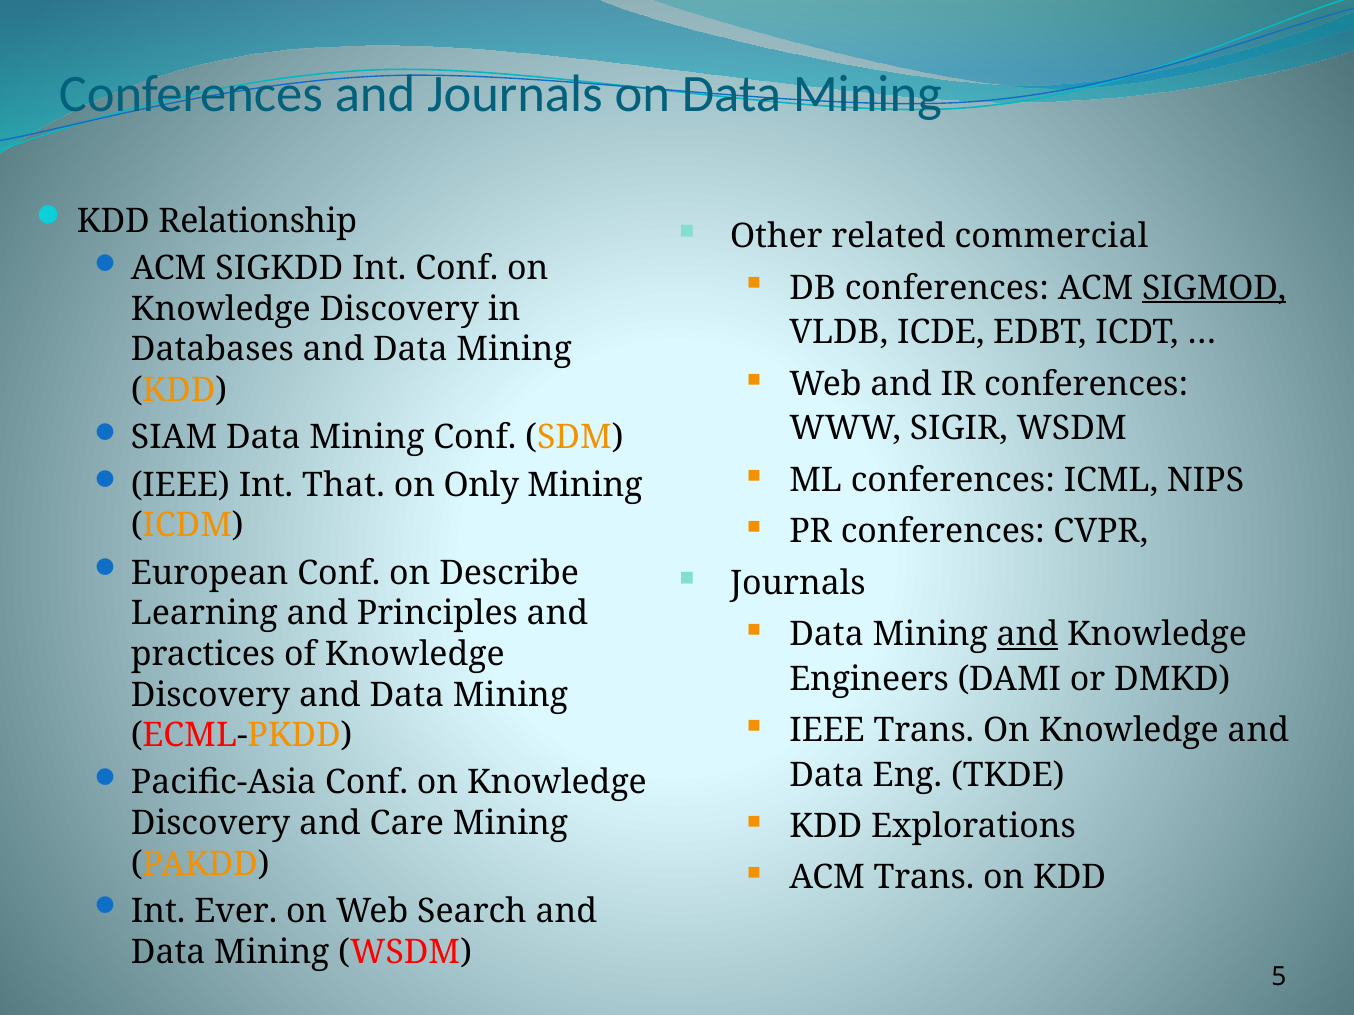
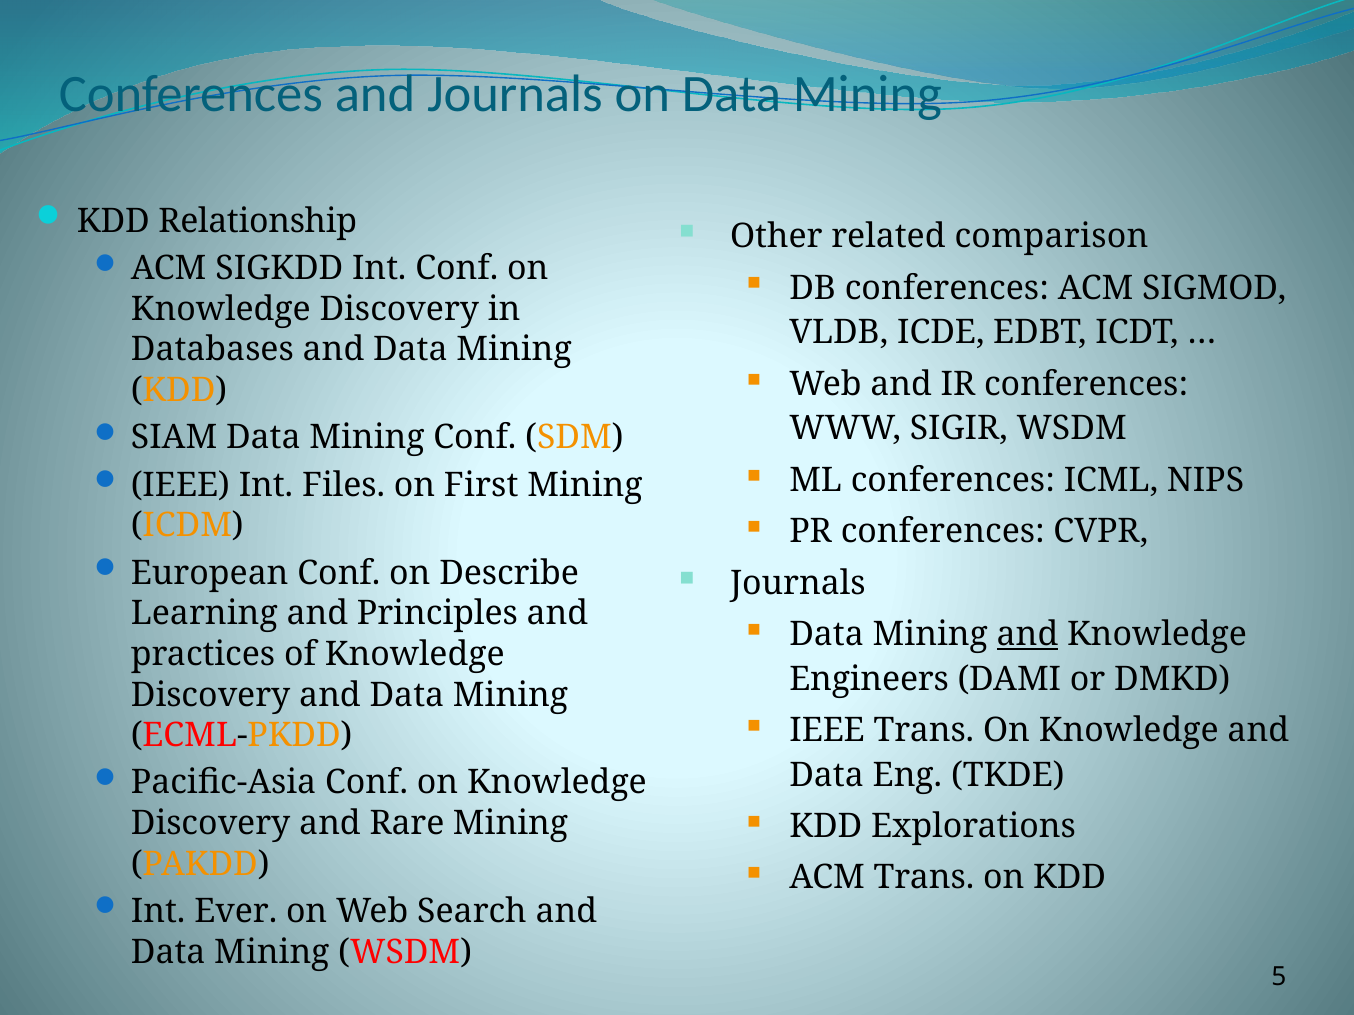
commercial: commercial -> comparison
SIGMOD underline: present -> none
That: That -> Files
Only: Only -> First
Care: Care -> Rare
